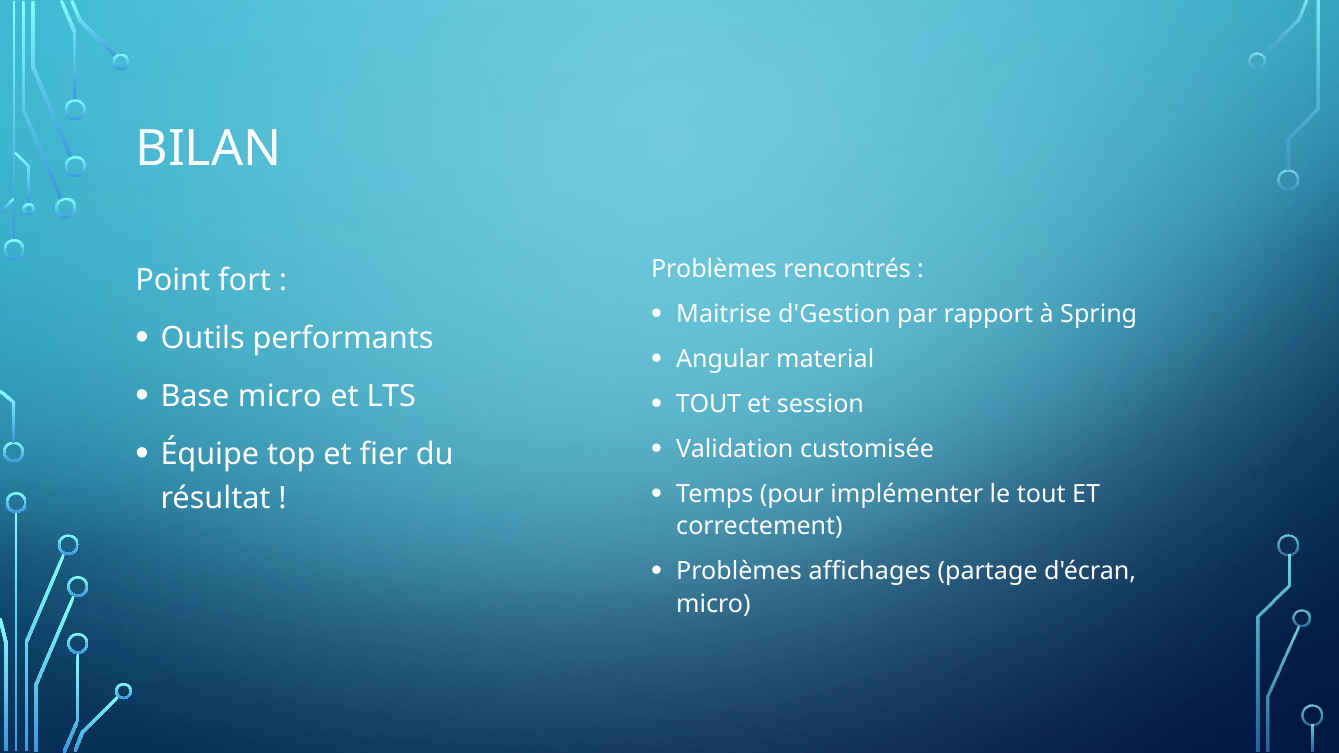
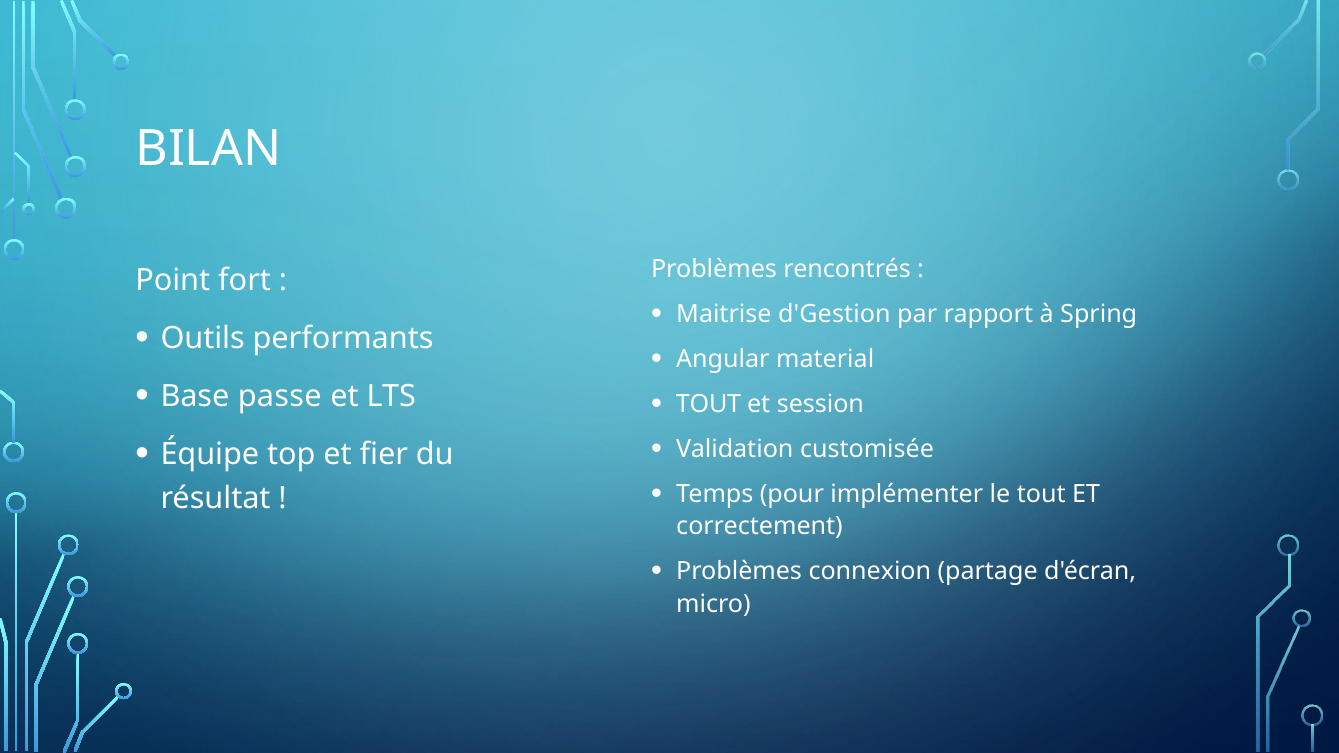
Base micro: micro -> passe
affichages: affichages -> connexion
